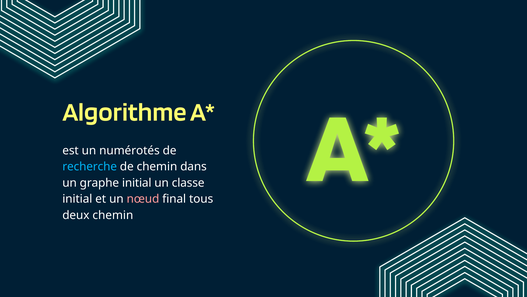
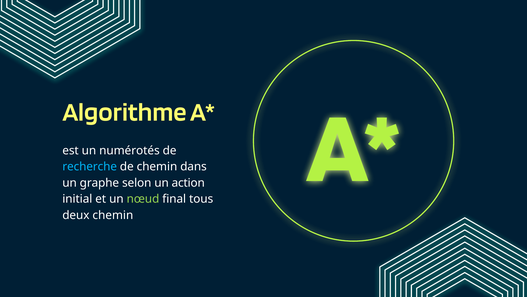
graphe initial: initial -> selon
classe: classe -> action
nœud colour: pink -> light green
